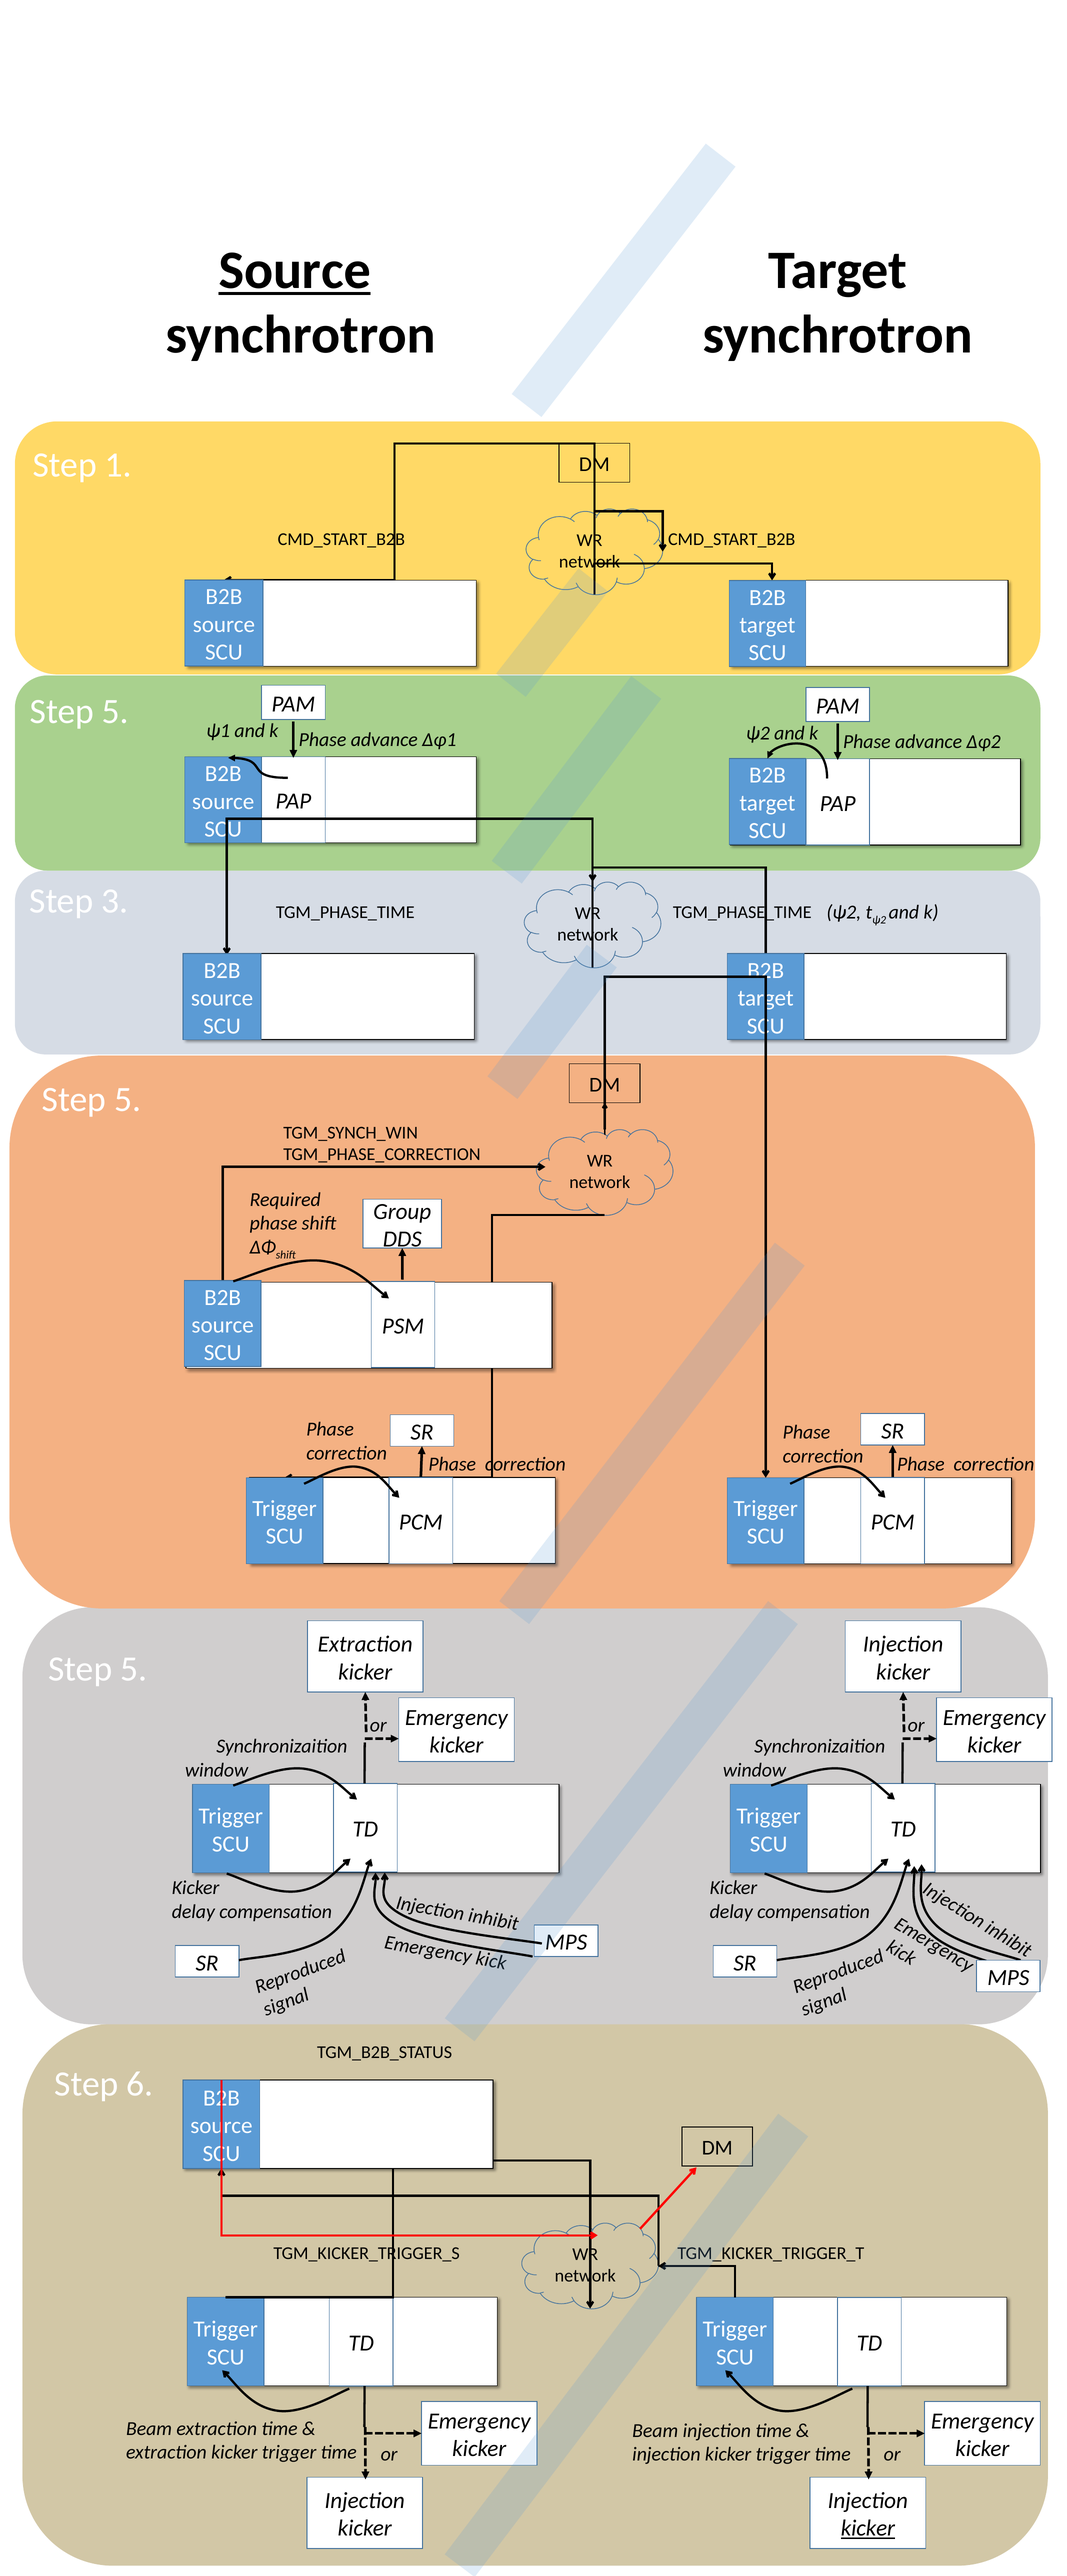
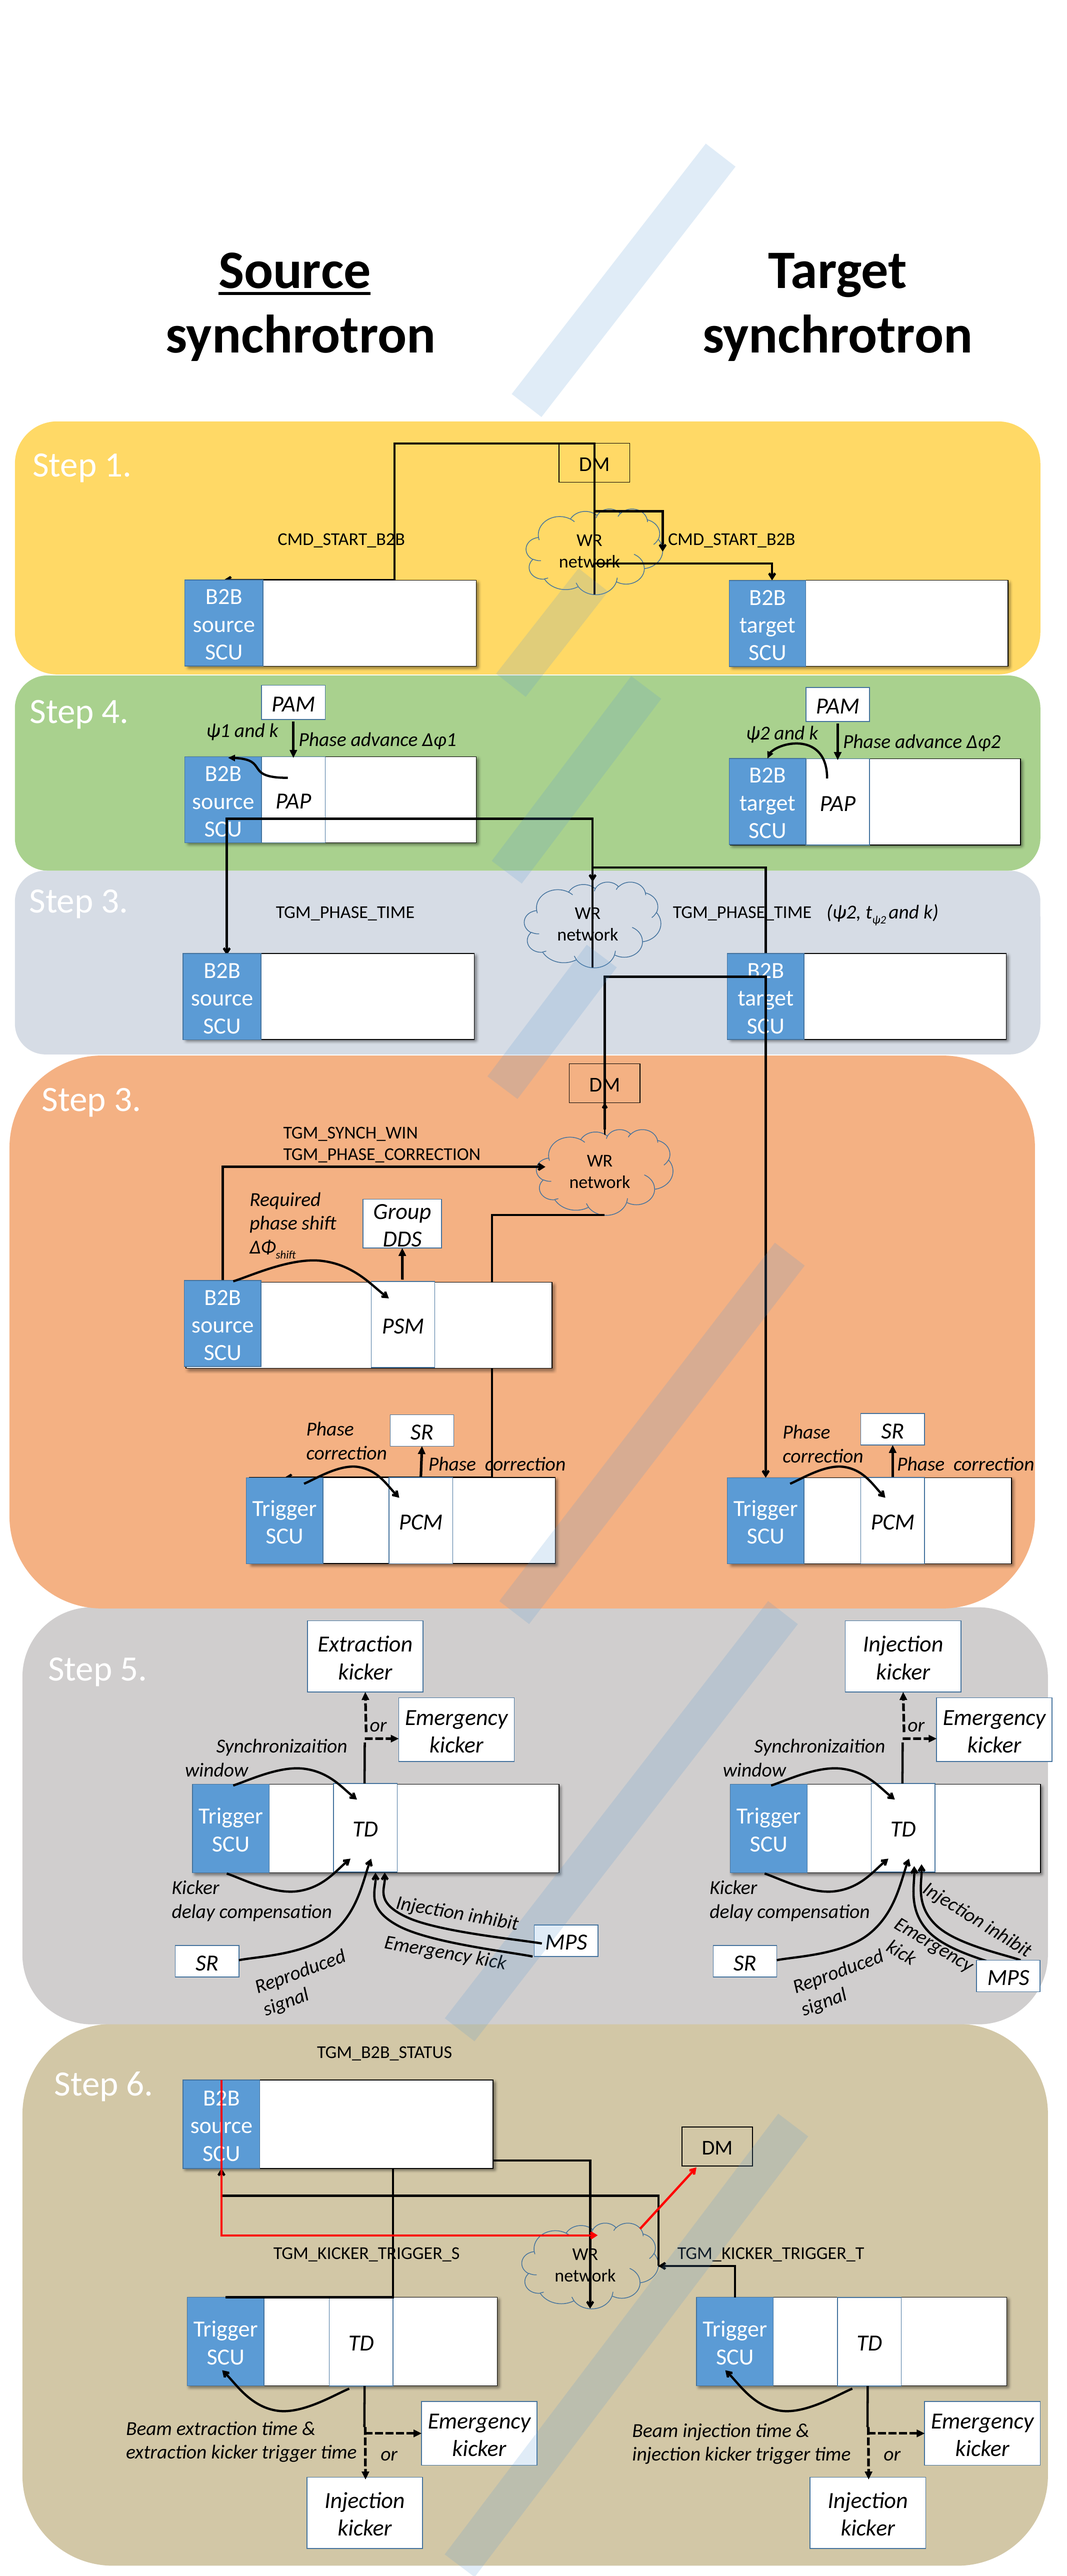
5 at (115, 712): 5 -> 4
5 at (127, 1100): 5 -> 3
kicker at (868, 2529) underline: present -> none
